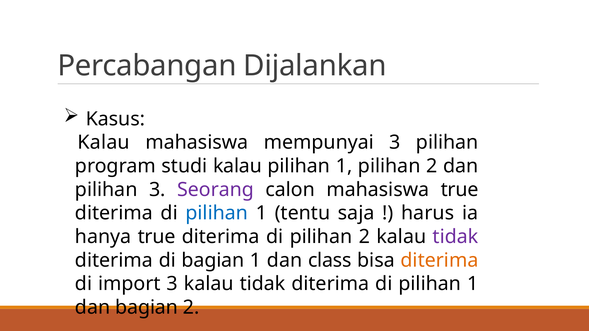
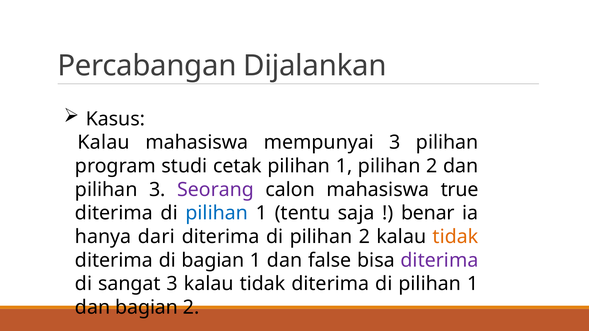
studi kalau: kalau -> cetak
harus: harus -> benar
hanya true: true -> dari
tidak at (455, 237) colour: purple -> orange
class: class -> false
diterima at (440, 260) colour: orange -> purple
import: import -> sangat
